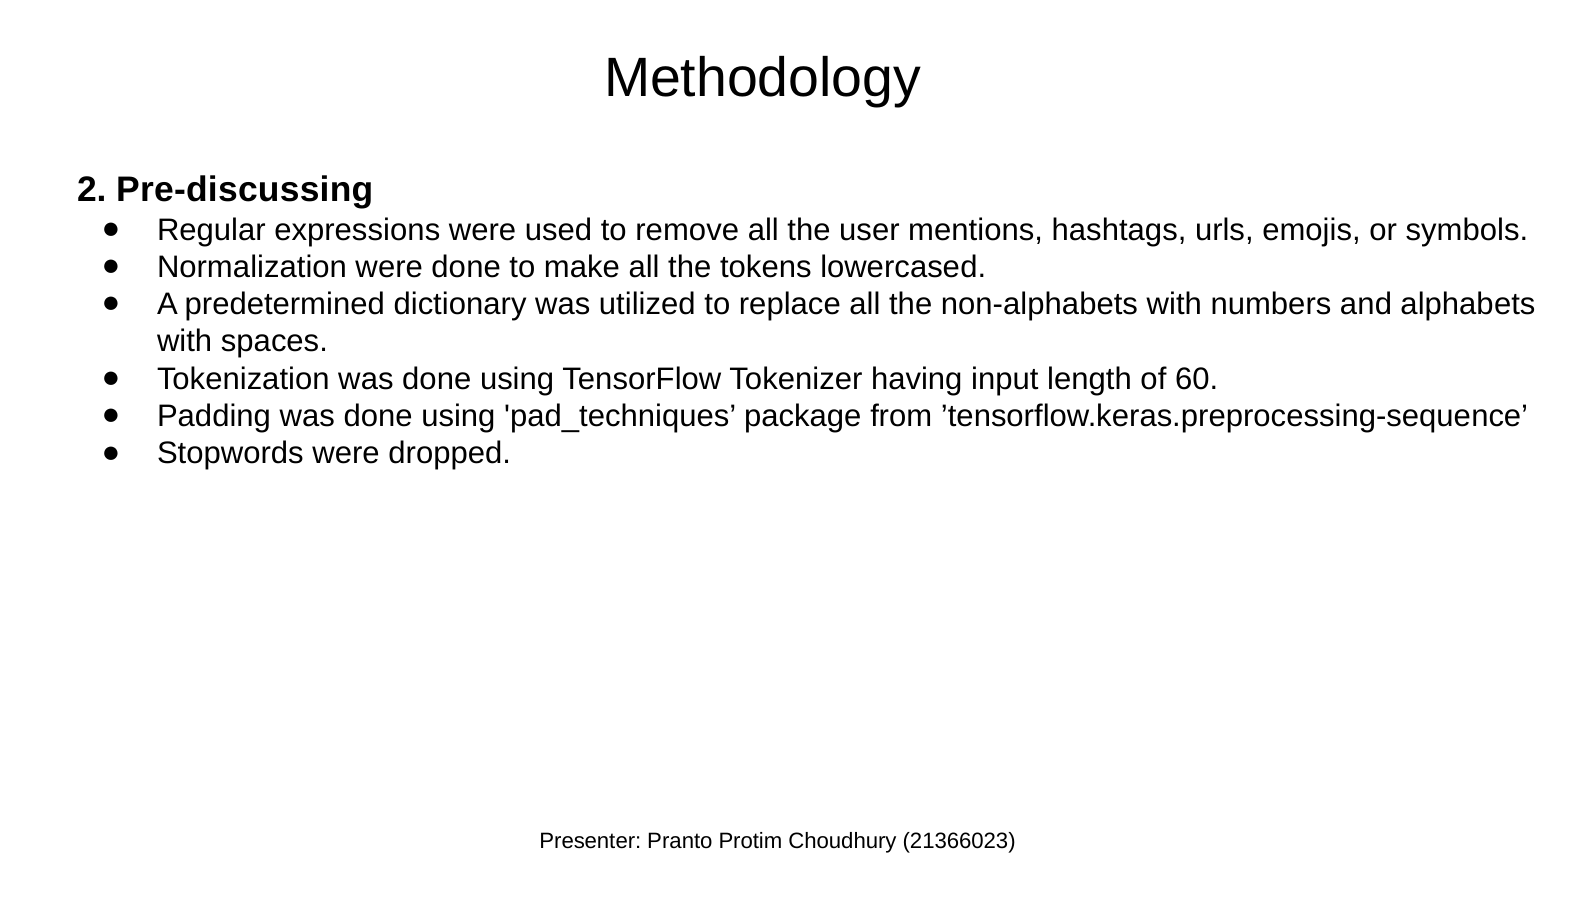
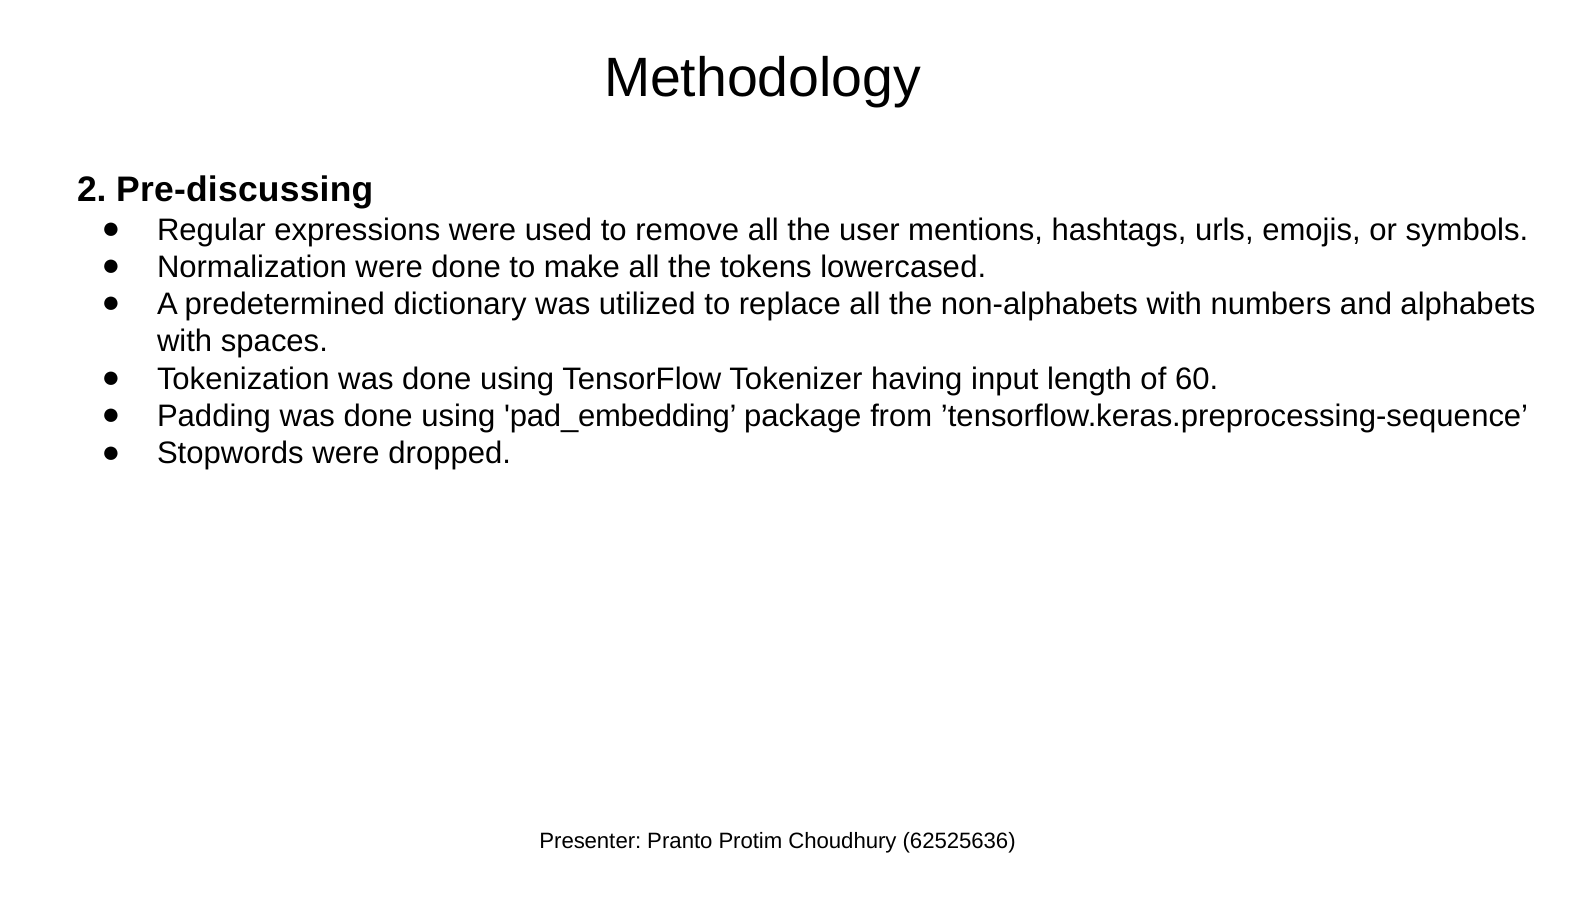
pad_techniques: pad_techniques -> pad_embedding
21366023: 21366023 -> 62525636
